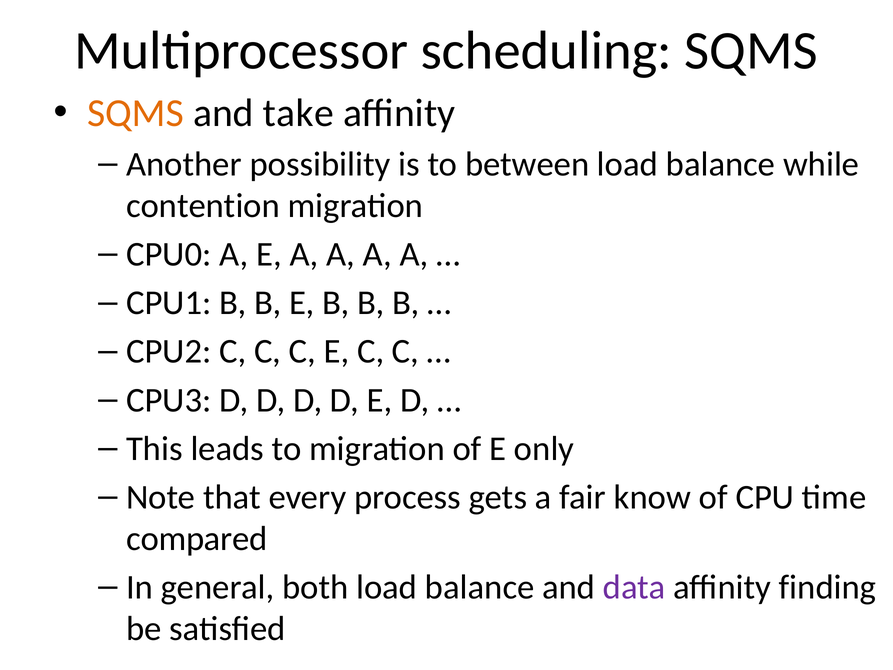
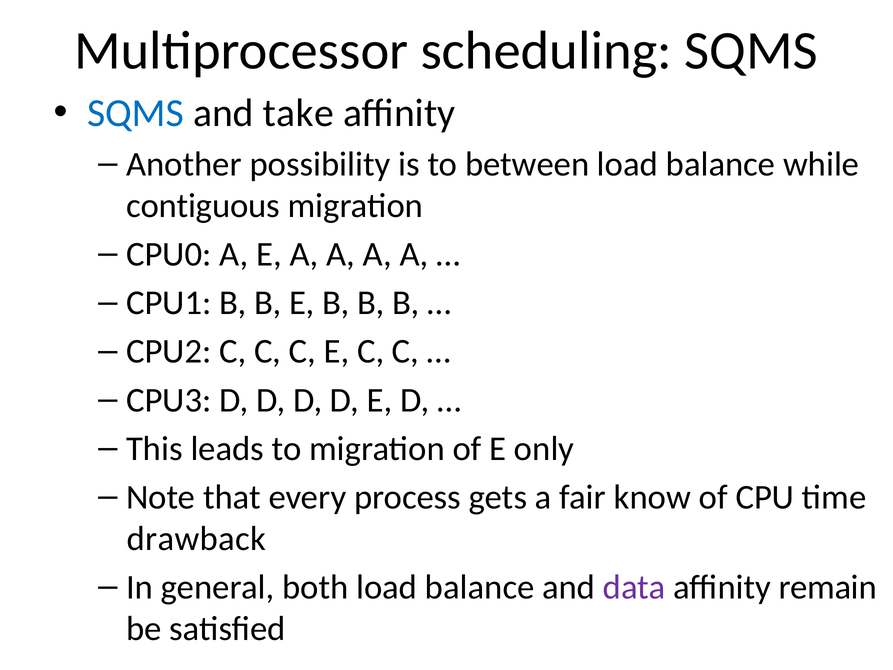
SQMS at (136, 113) colour: orange -> blue
contention: contention -> contiguous
compared: compared -> drawback
finding: finding -> remain
